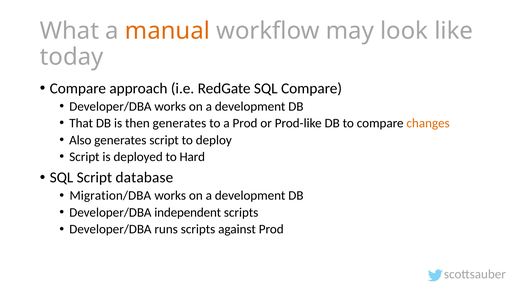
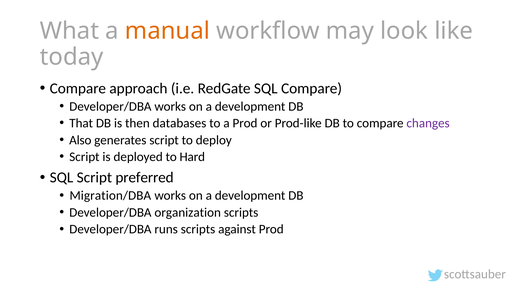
then generates: generates -> databases
changes colour: orange -> purple
database: database -> preferred
independent: independent -> organization
